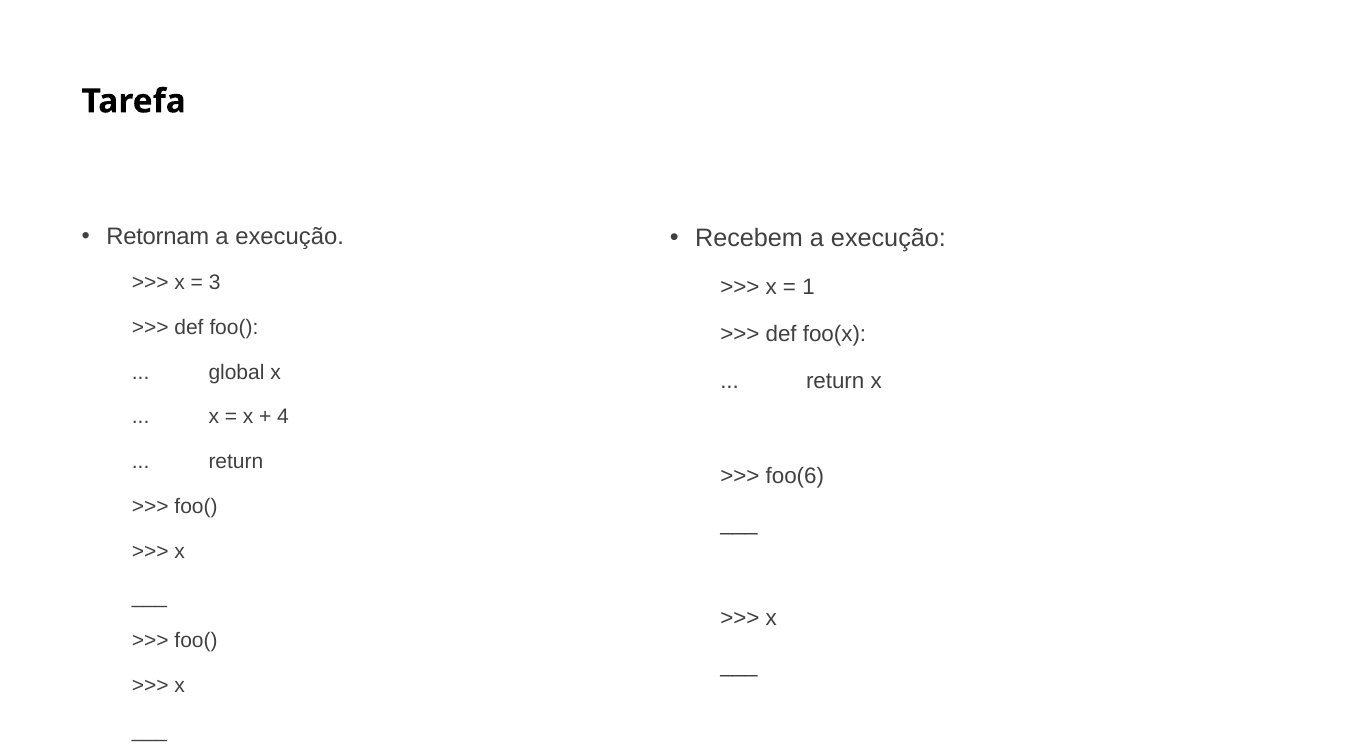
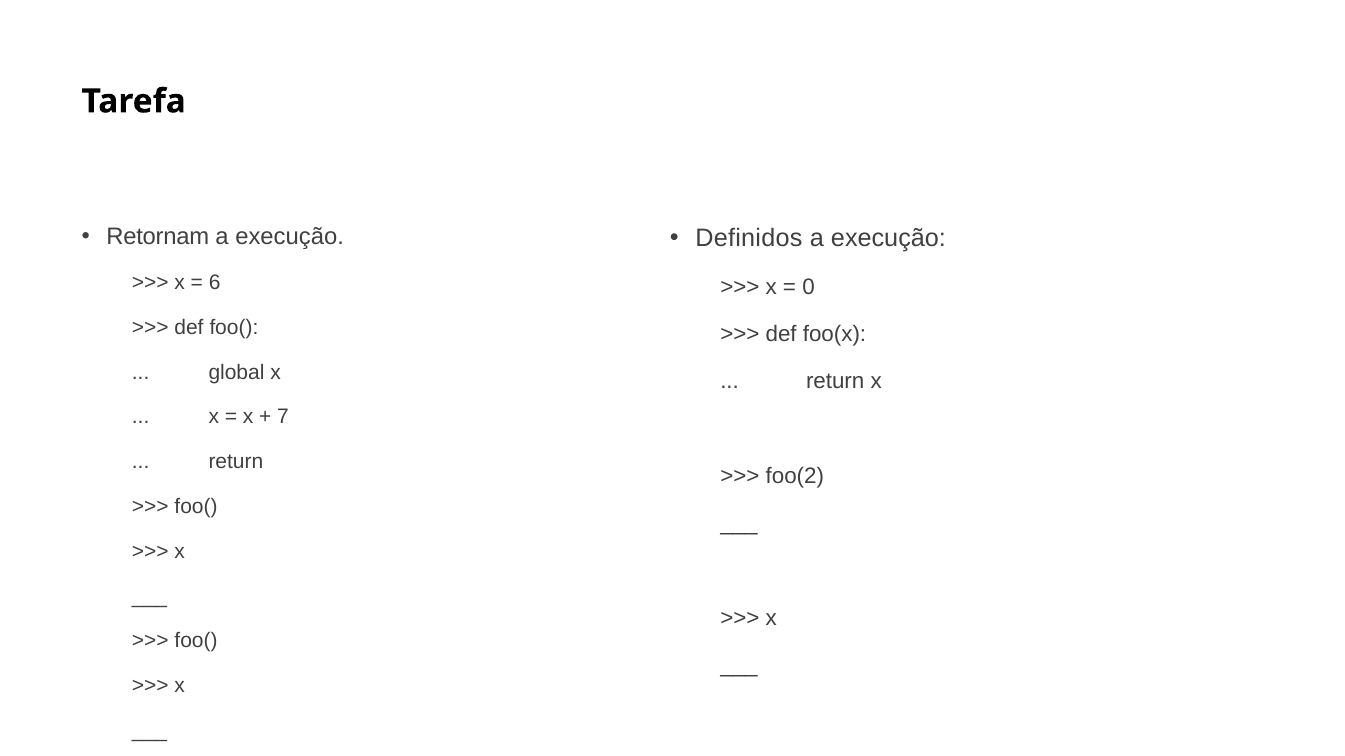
Recebem: Recebem -> Definidos
3: 3 -> 6
1: 1 -> 0
4: 4 -> 7
foo(6: foo(6 -> foo(2
